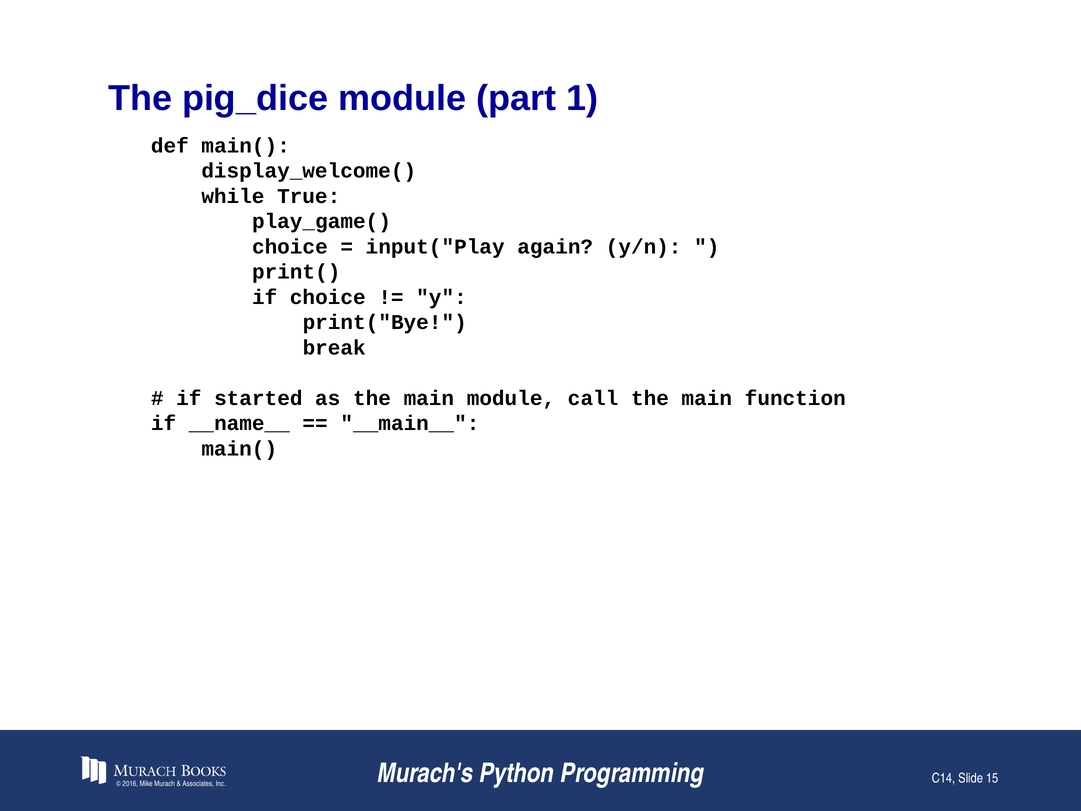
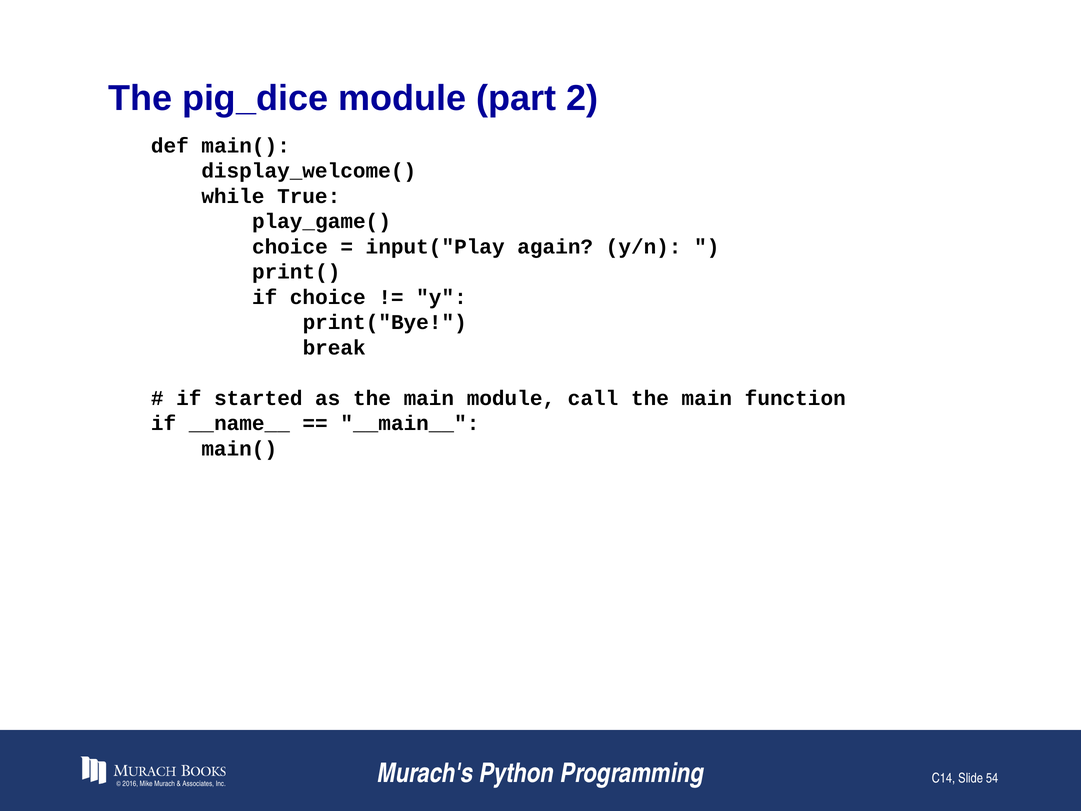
1: 1 -> 2
15: 15 -> 54
